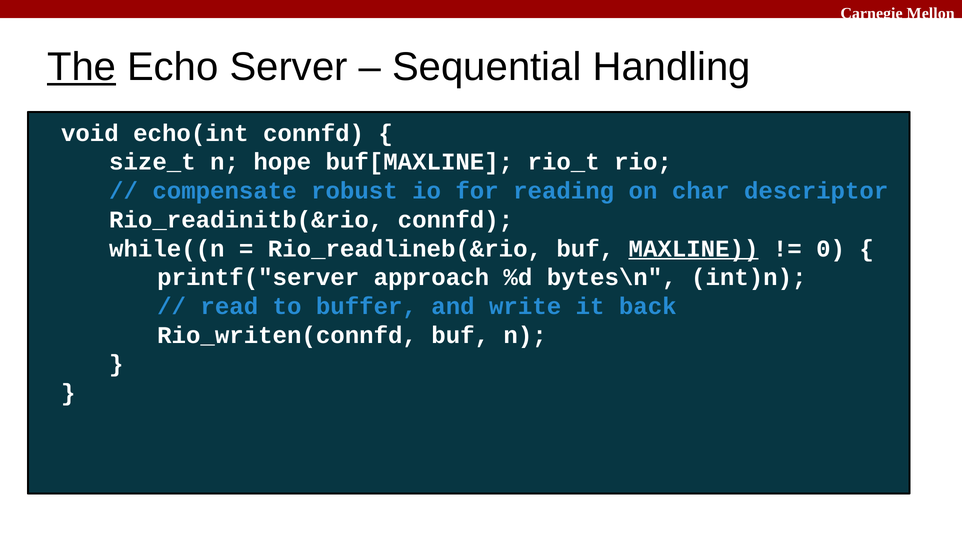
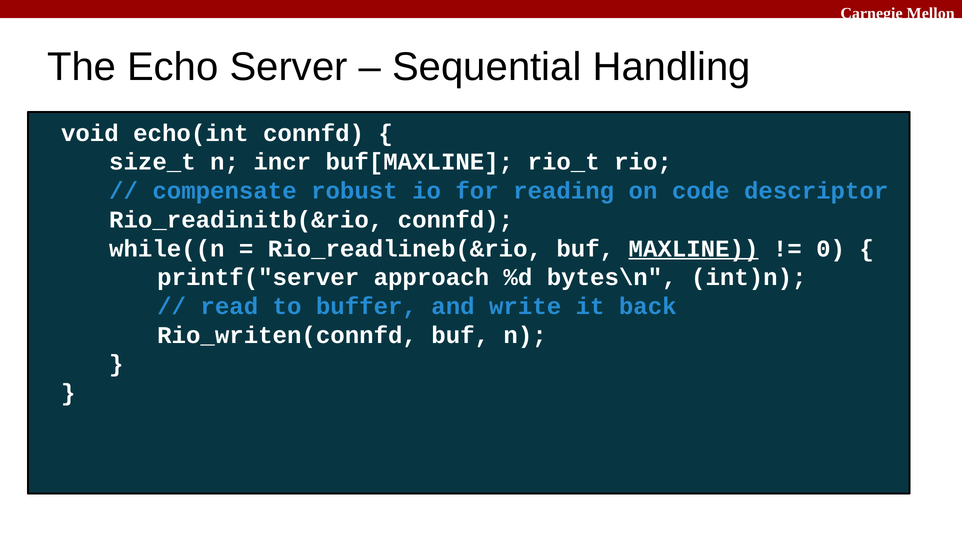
The underline: present -> none
hope: hope -> incr
char: char -> code
